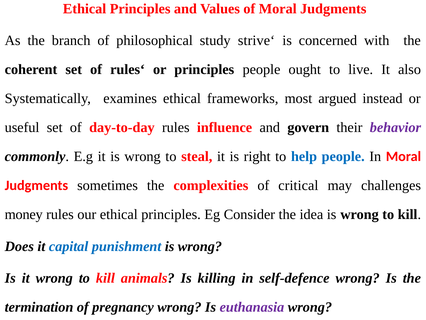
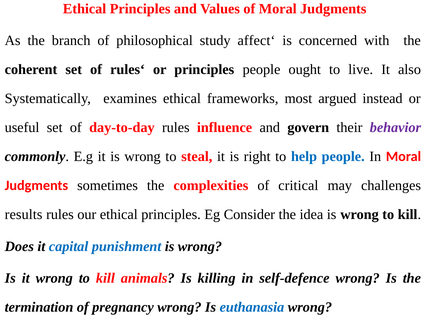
strive‘: strive‘ -> affect‘
money: money -> results
euthanasia colour: purple -> blue
